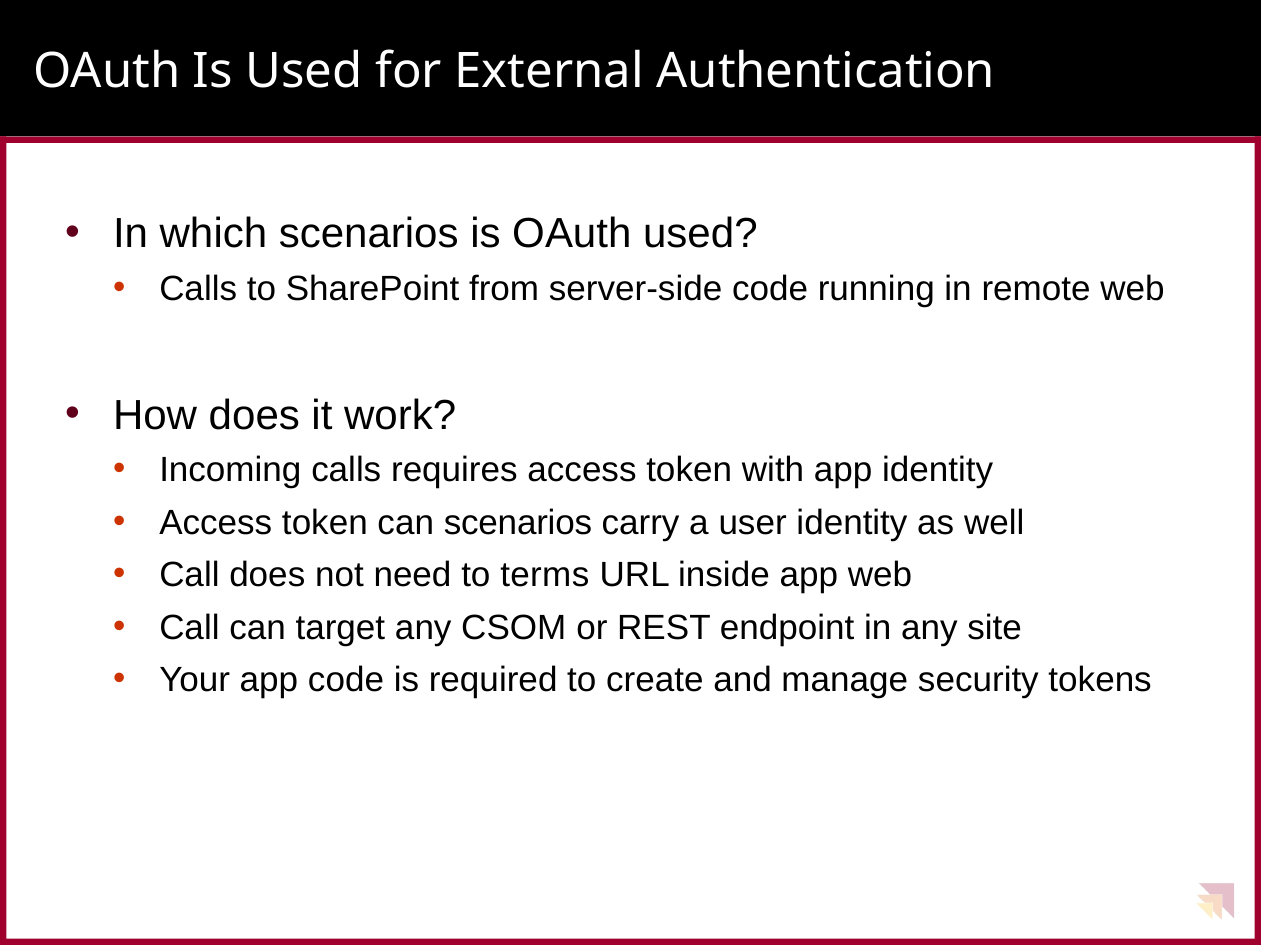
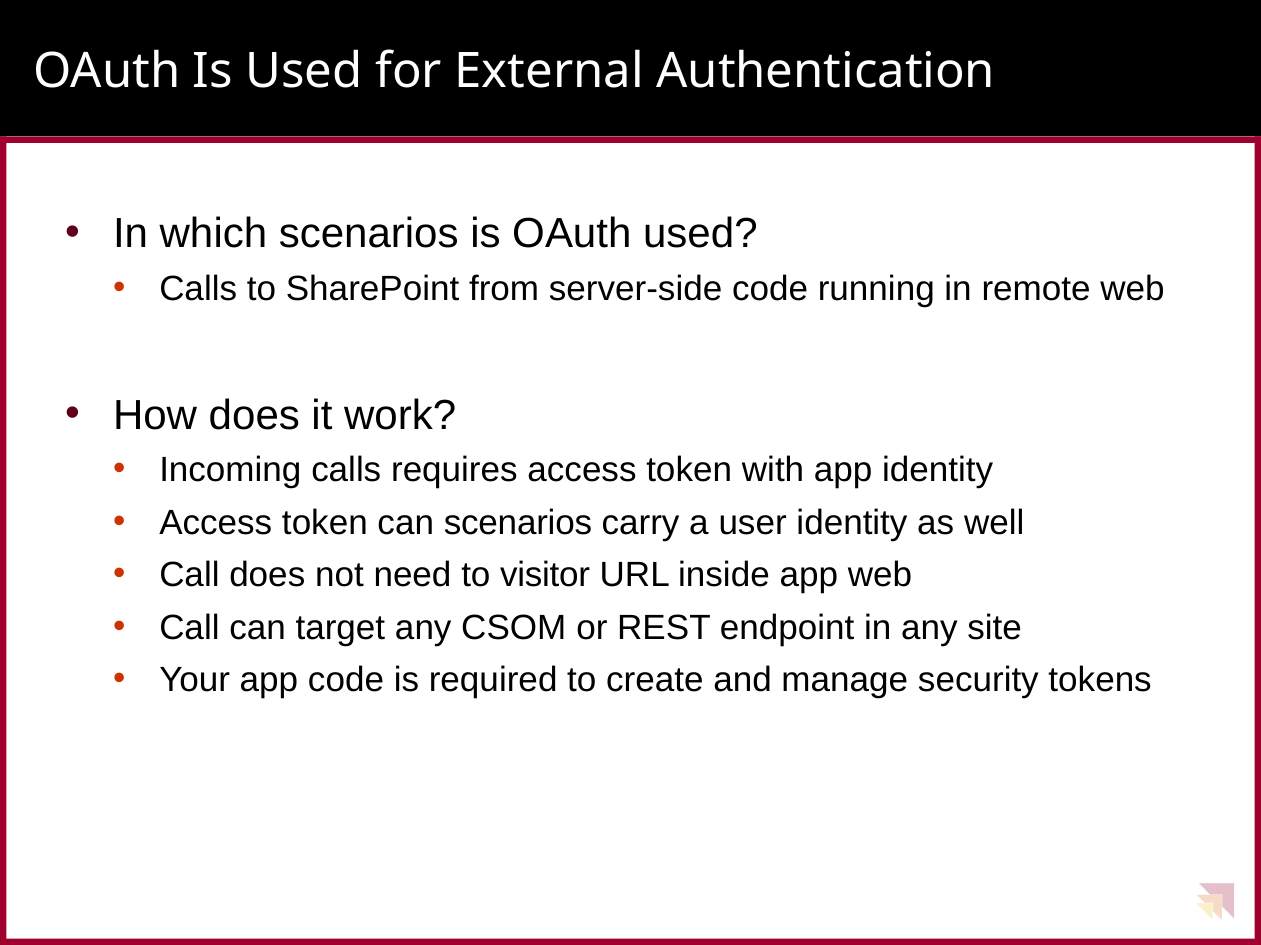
terms: terms -> visitor
